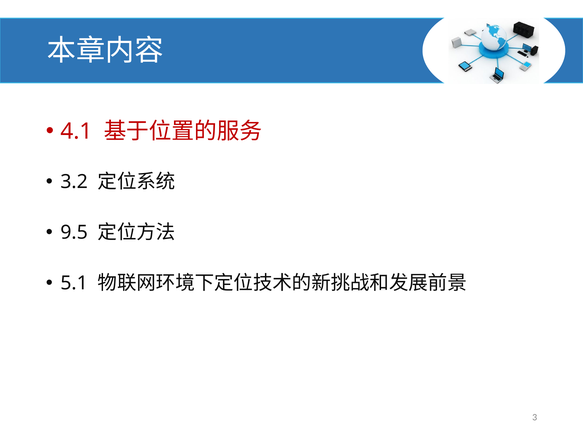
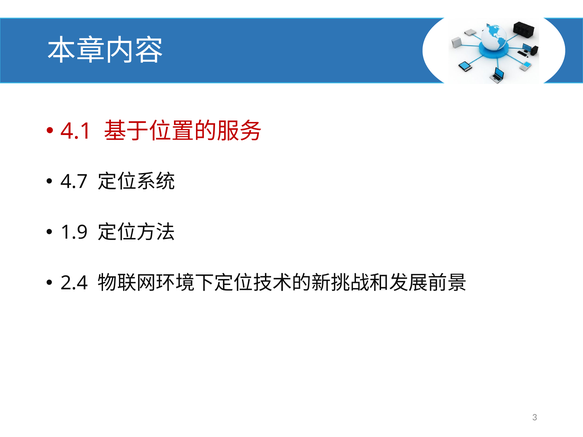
3.2: 3.2 -> 4.7
9.5: 9.5 -> 1.9
5.1: 5.1 -> 2.4
